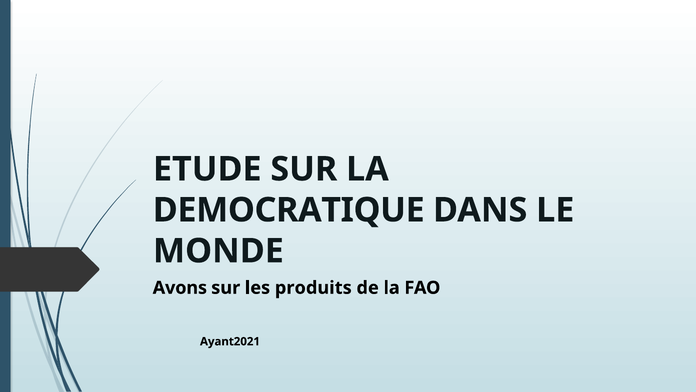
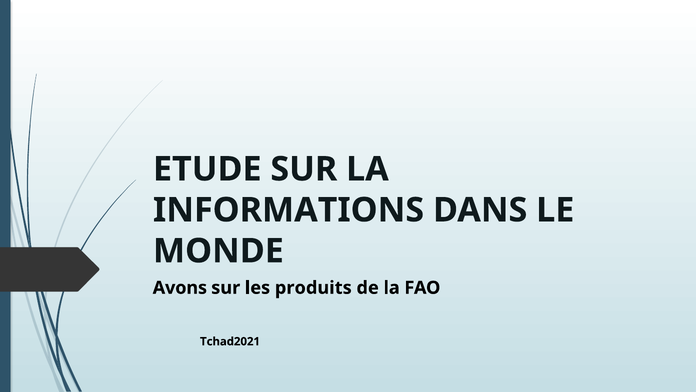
DEMOCRATIQUE: DEMOCRATIQUE -> INFORMATIONS
Ayant2021: Ayant2021 -> Tchad2021
